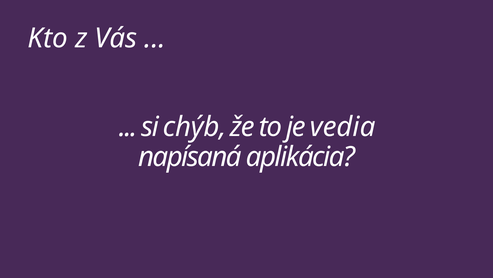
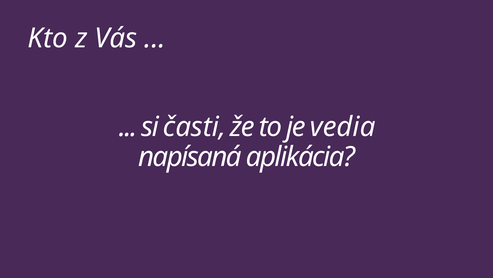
chýb: chýb -> časti
